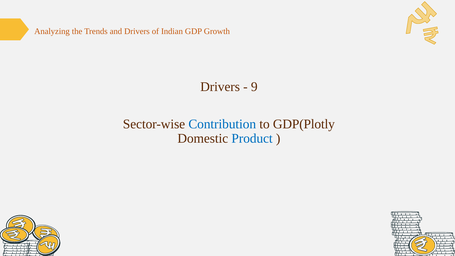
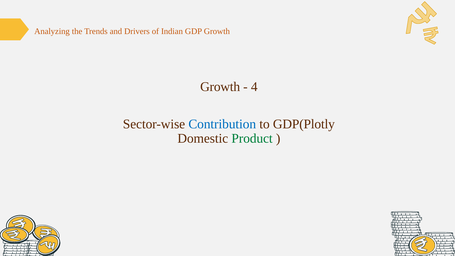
Drivers at (220, 87): Drivers -> Growth
9: 9 -> 4
Product colour: blue -> green
